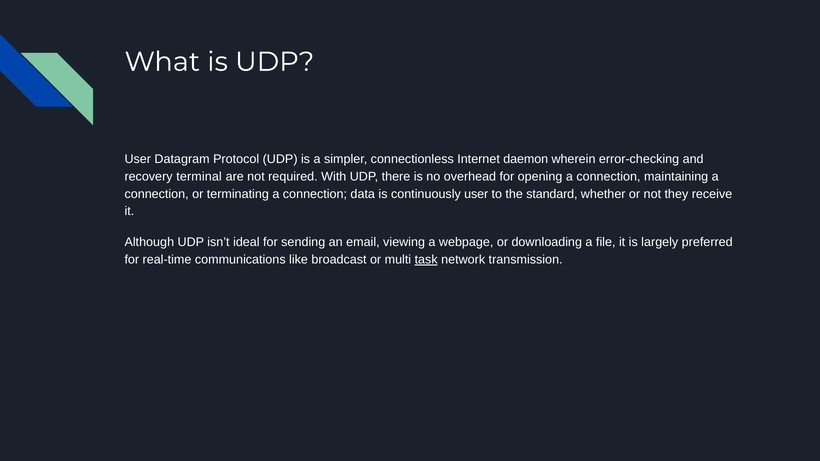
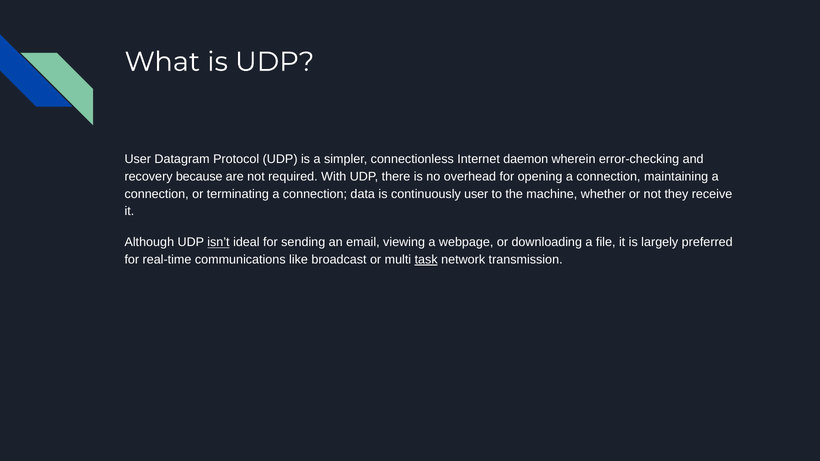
terminal: terminal -> because
standard: standard -> machine
isn’t underline: none -> present
